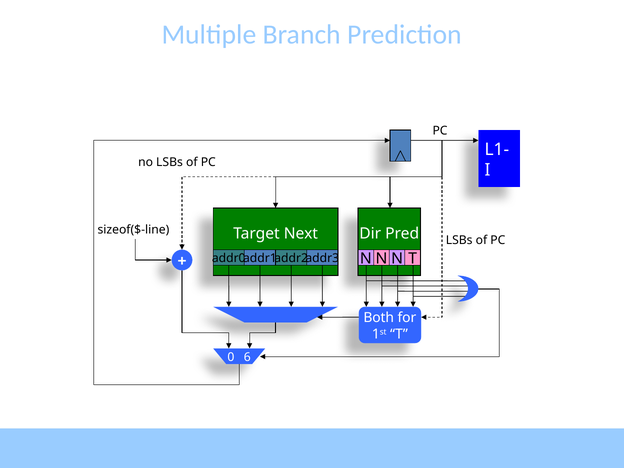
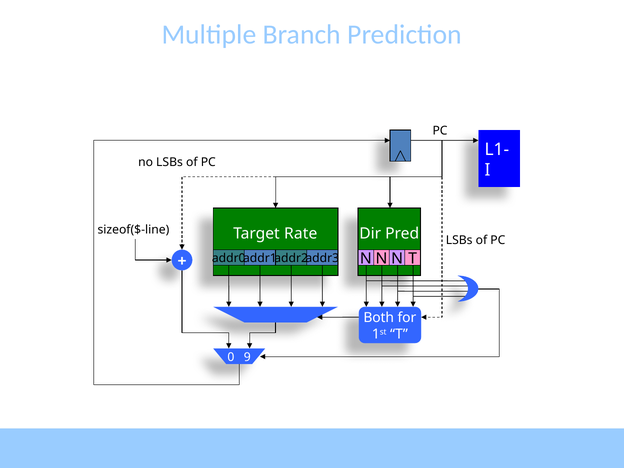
Next: Next -> Rate
6: 6 -> 9
